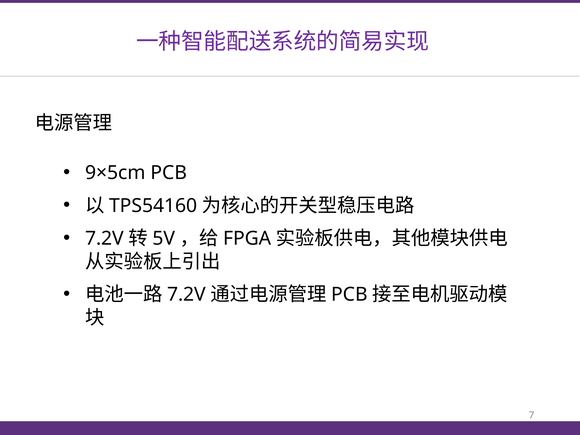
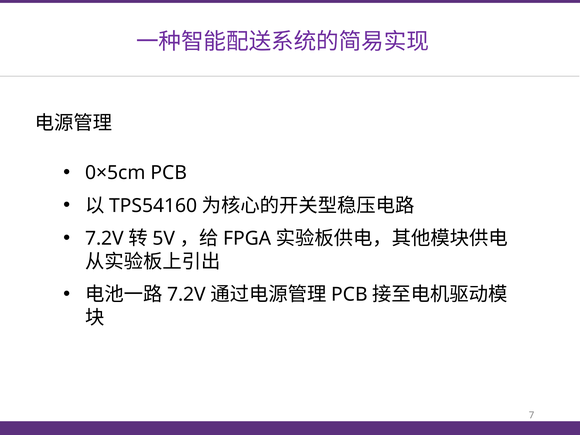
9×5cm: 9×5cm -> 0×5cm
